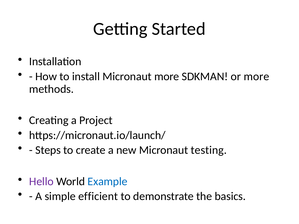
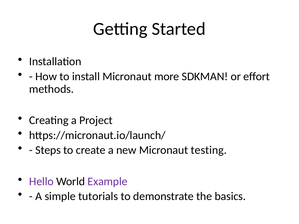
or more: more -> effort
Example colour: blue -> purple
efficient: efficient -> tutorials
